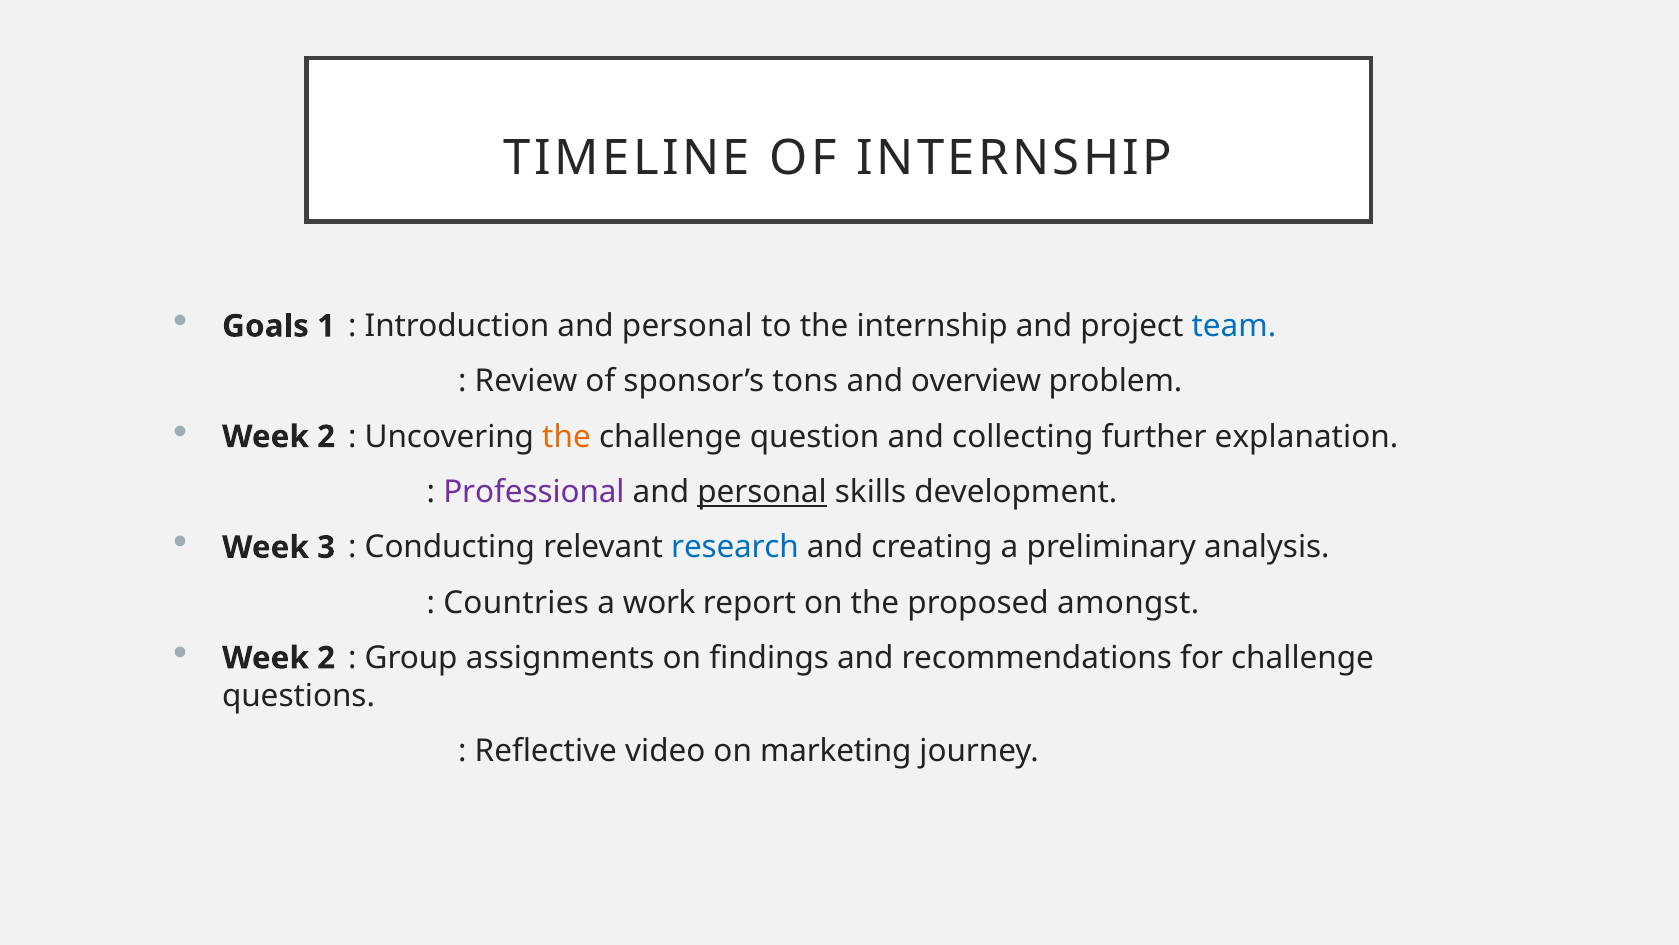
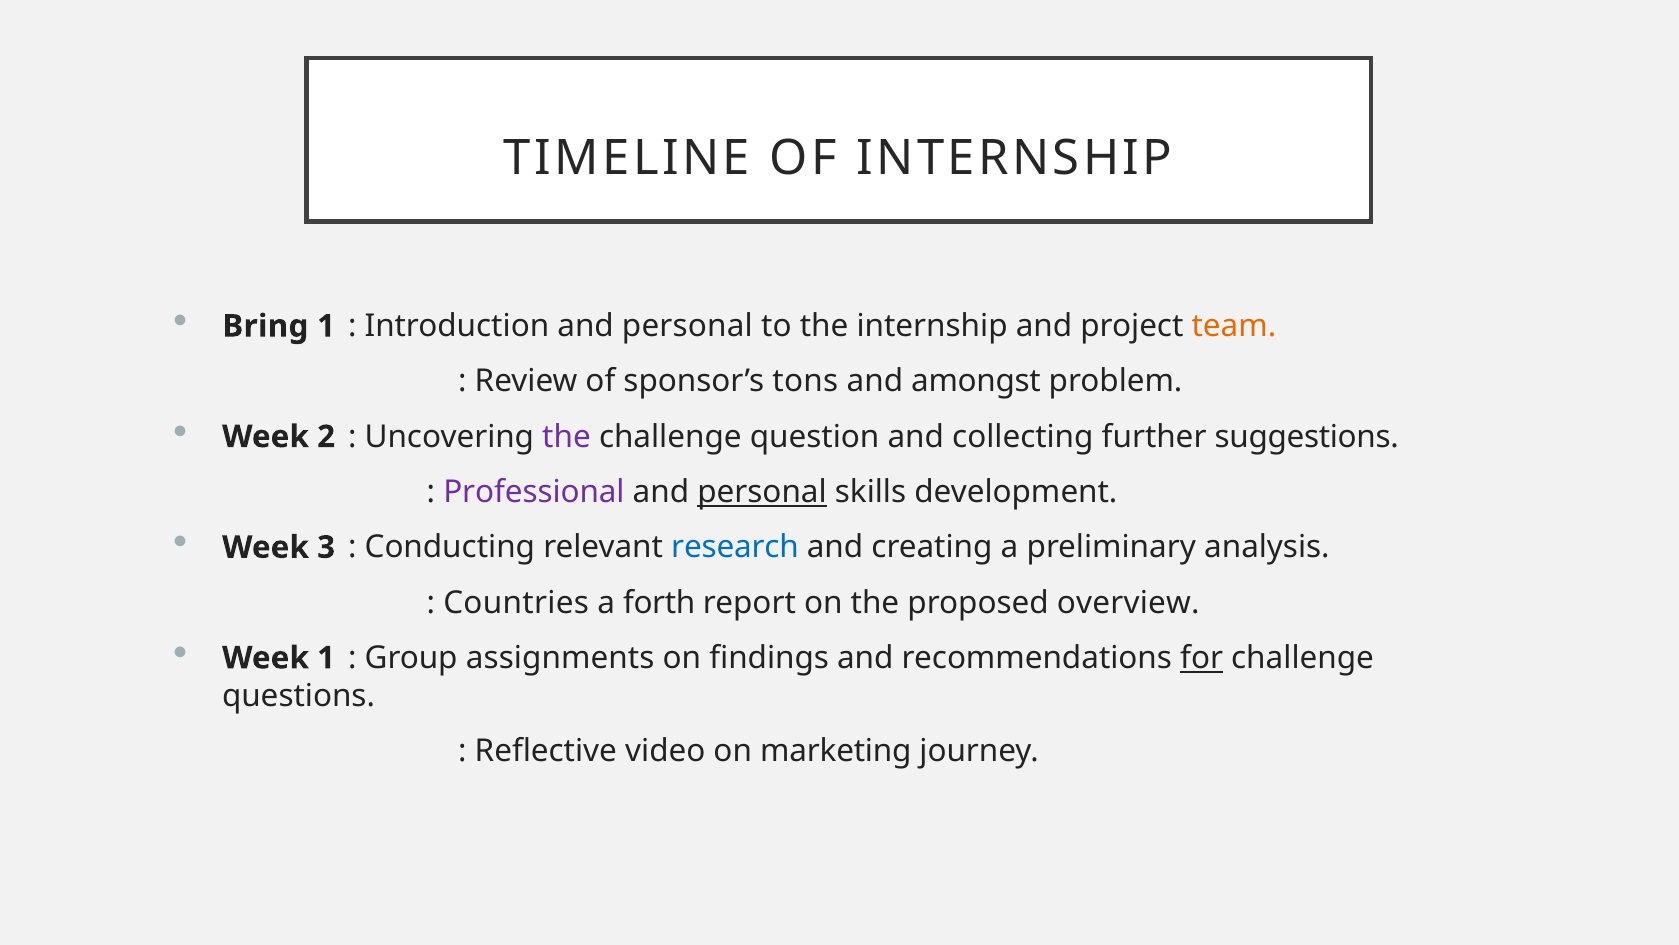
Goals: Goals -> Bring
team colour: blue -> orange
overview: overview -> amongst
the at (567, 437) colour: orange -> purple
explanation: explanation -> suggestions
work: work -> forth
amongst: amongst -> overview
2 at (326, 658): 2 -> 1
for underline: none -> present
